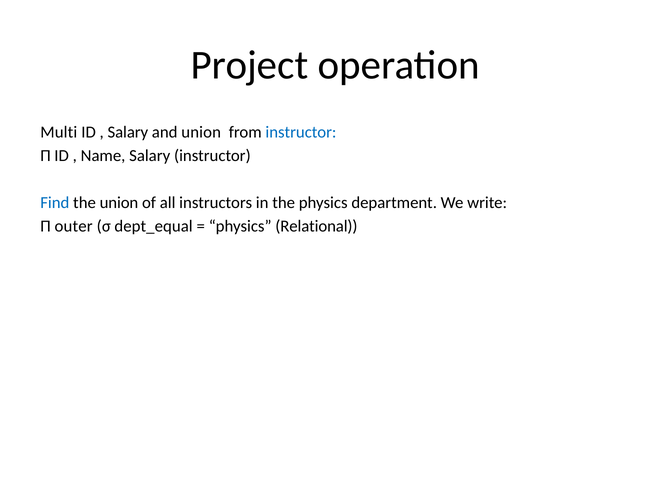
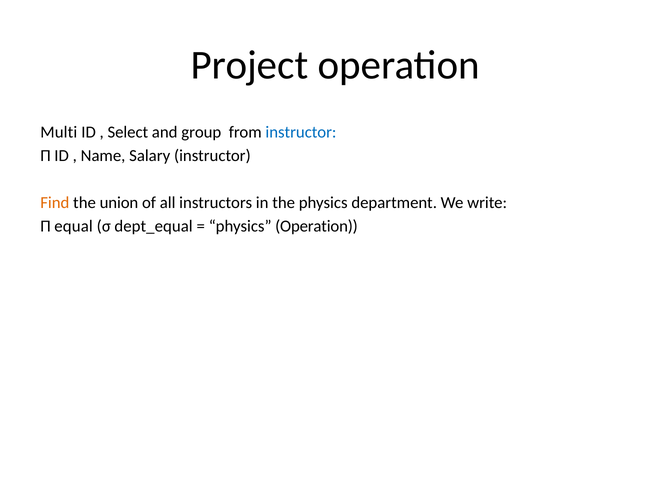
Salary at (128, 132): Salary -> Select
and union: union -> group
Find colour: blue -> orange
outer: outer -> equal
physics Relational: Relational -> Operation
